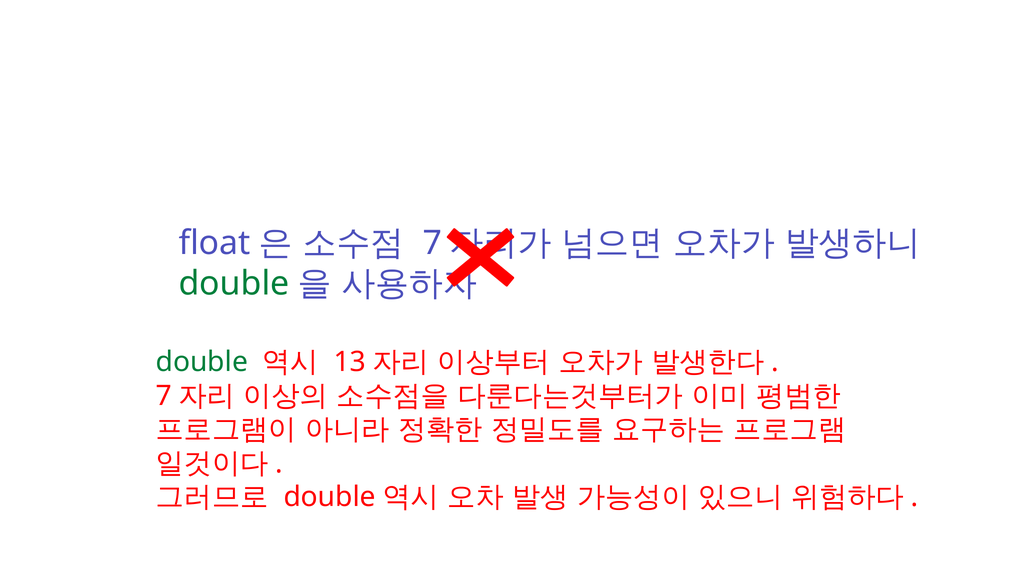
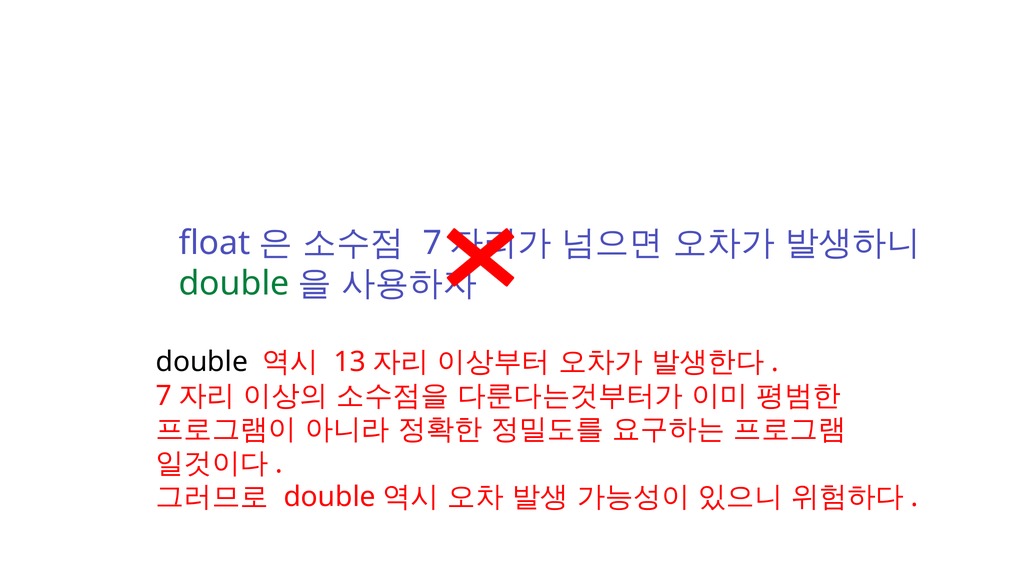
double at (202, 362) colour: green -> black
